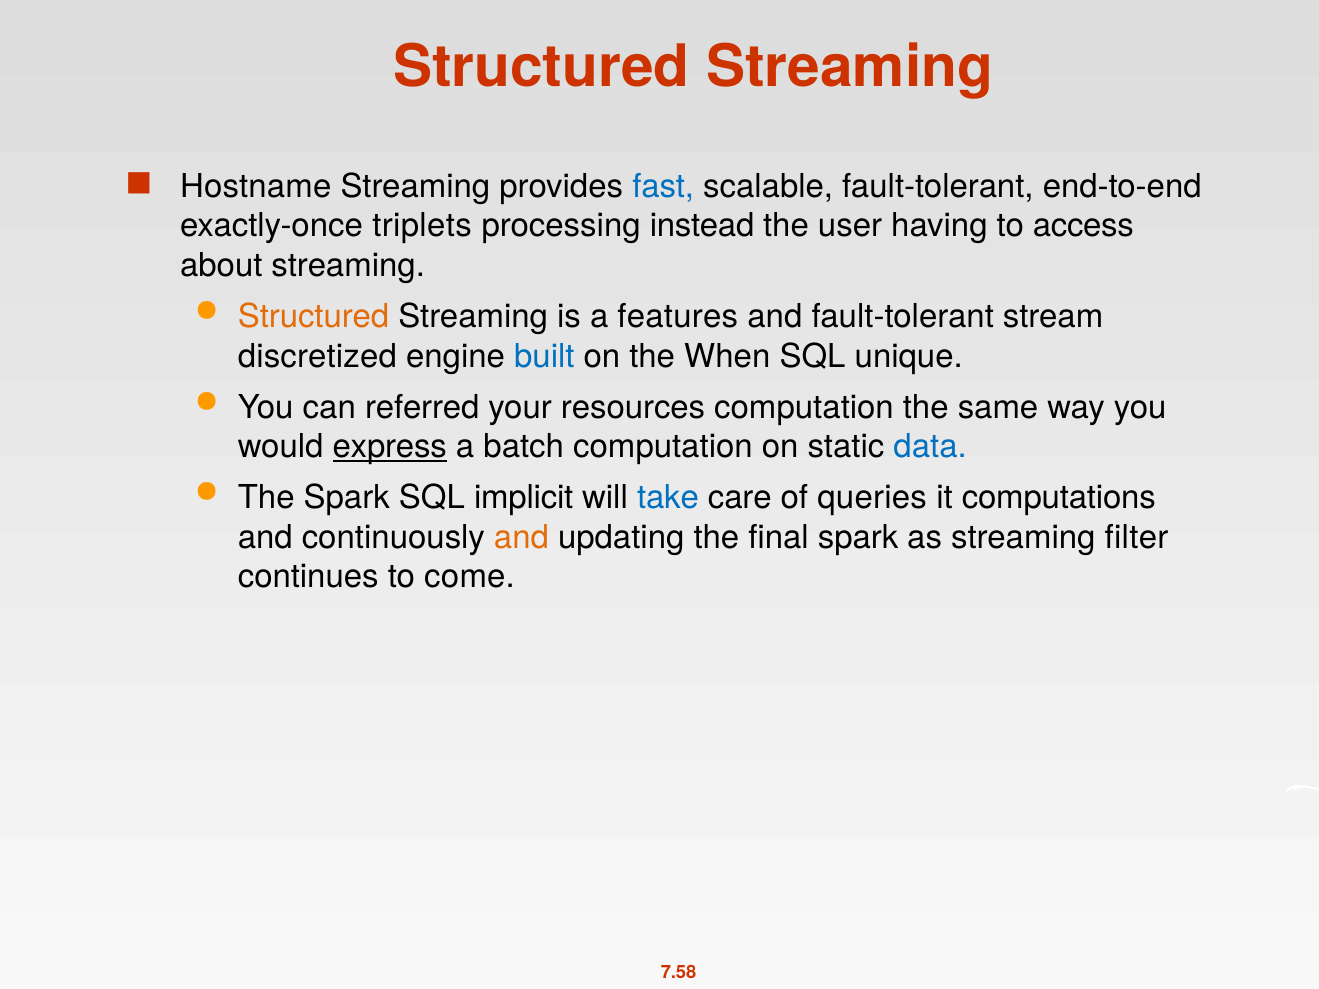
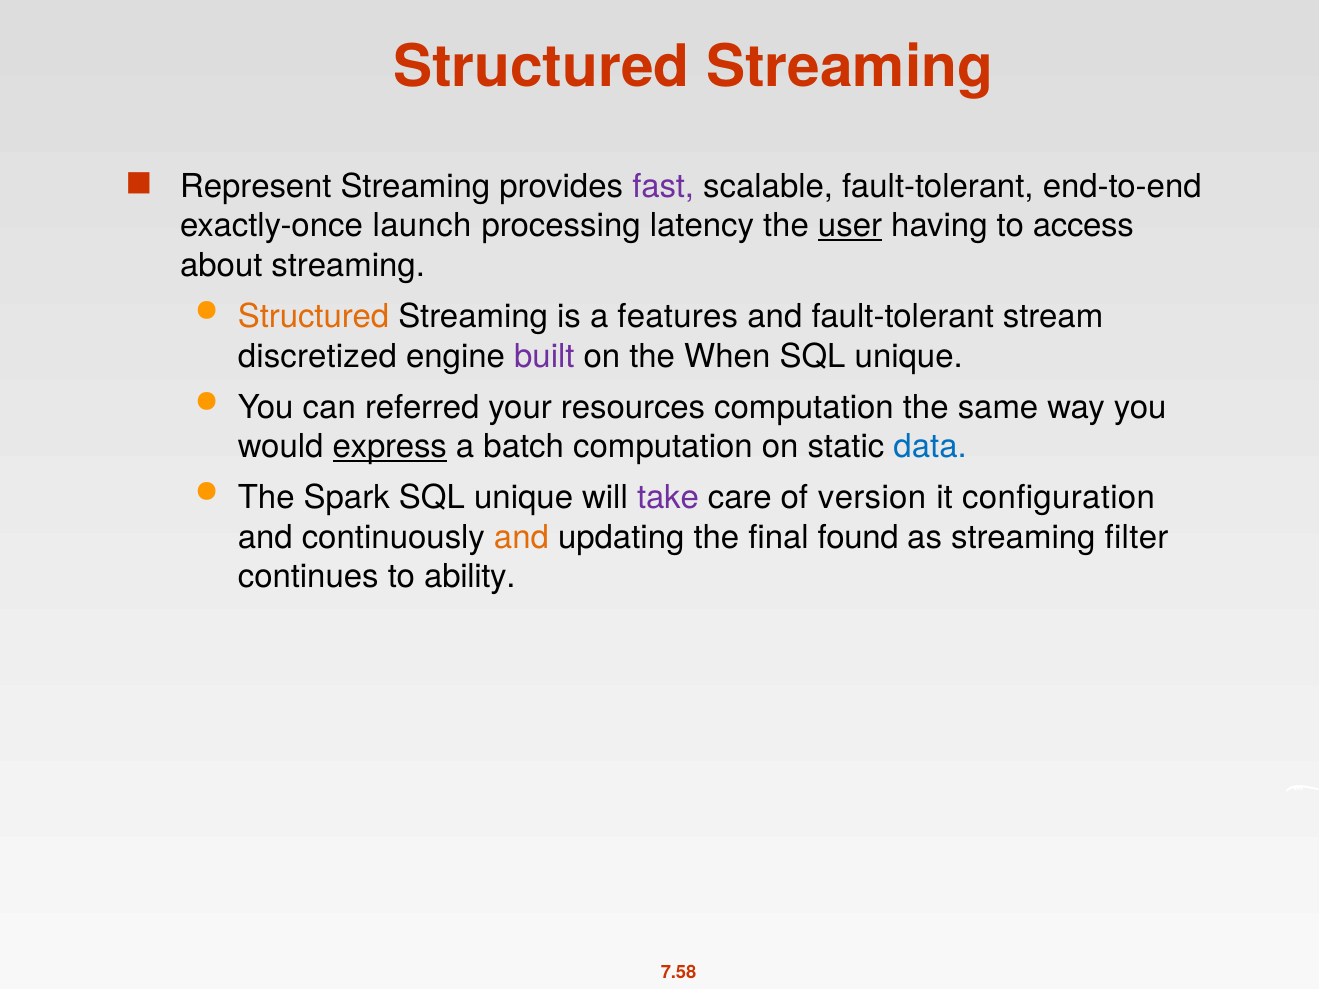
Hostname: Hostname -> Represent
fast colour: blue -> purple
triplets: triplets -> launch
instead: instead -> latency
user underline: none -> present
built colour: blue -> purple
Spark SQL implicit: implicit -> unique
take colour: blue -> purple
queries: queries -> version
computations: computations -> configuration
final spark: spark -> found
come: come -> ability
